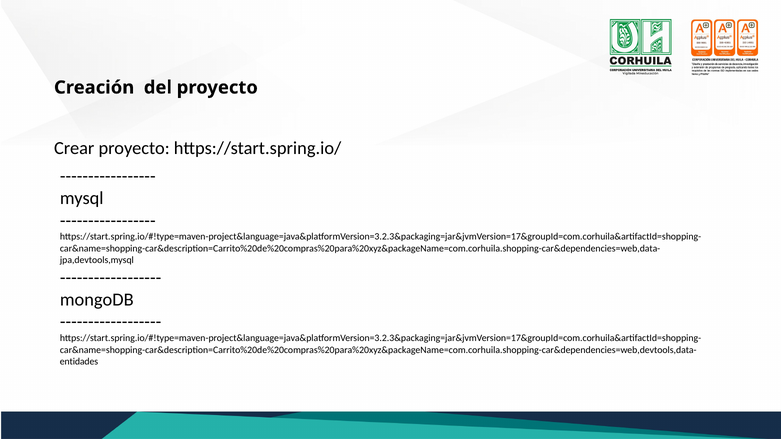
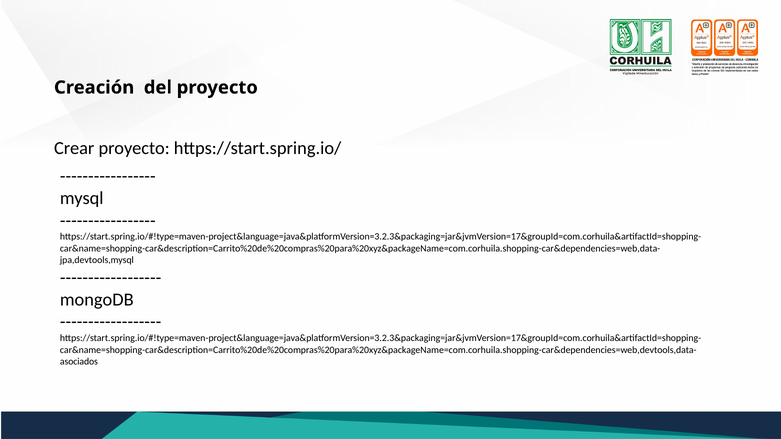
entidades: entidades -> asociados
